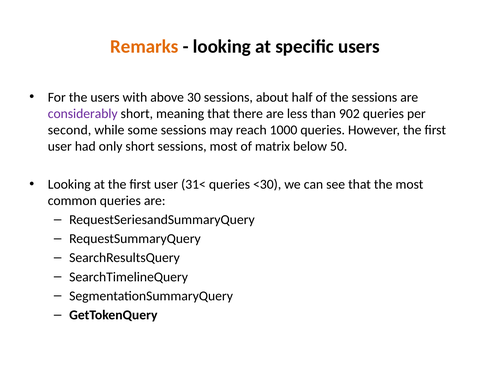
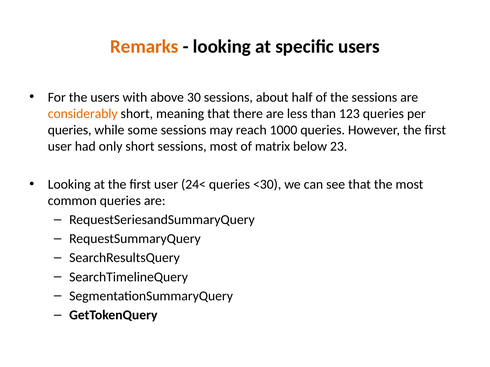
considerably colour: purple -> orange
902: 902 -> 123
second at (70, 130): second -> queries
50: 50 -> 23
31<: 31< -> 24<
